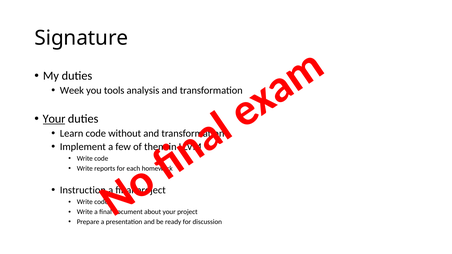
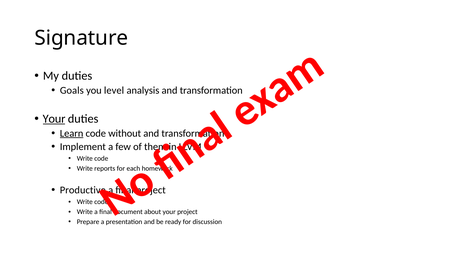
Week: Week -> Goals
tools: tools -> level
Learn underline: none -> present
Instruction: Instruction -> Productive
